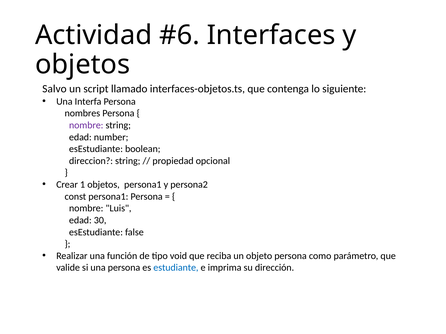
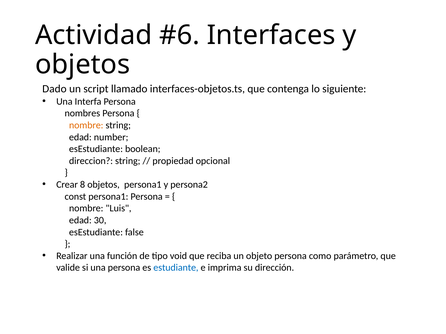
Salvo: Salvo -> Dado
nombre at (86, 125) colour: purple -> orange
1: 1 -> 8
